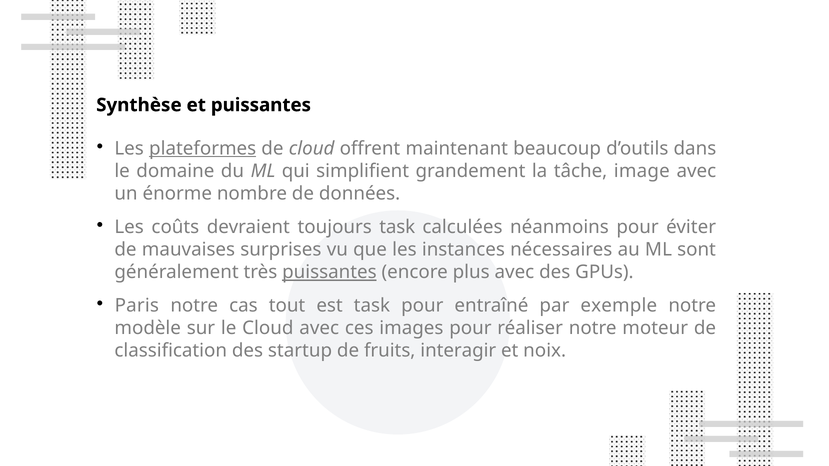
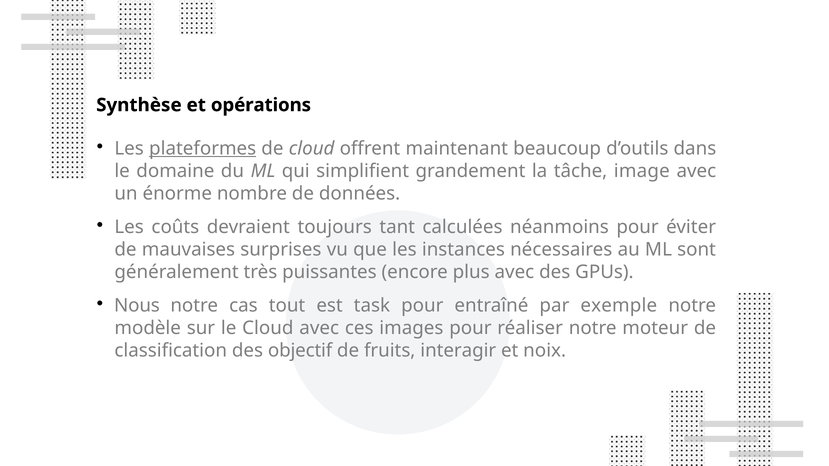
et puissantes: puissantes -> opérations
toujours task: task -> tant
puissantes at (329, 272) underline: present -> none
Paris: Paris -> Nous
startup: startup -> objectif
